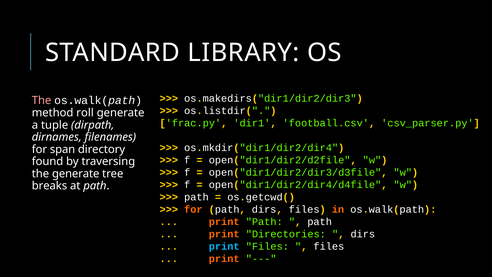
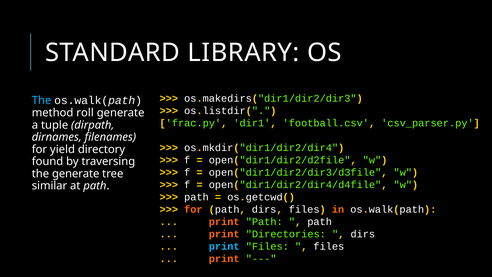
The at (42, 100) colour: pink -> light blue
span: span -> yield
breaks: breaks -> similar
